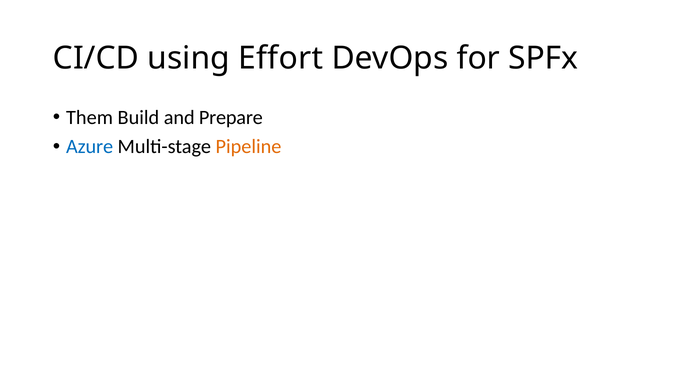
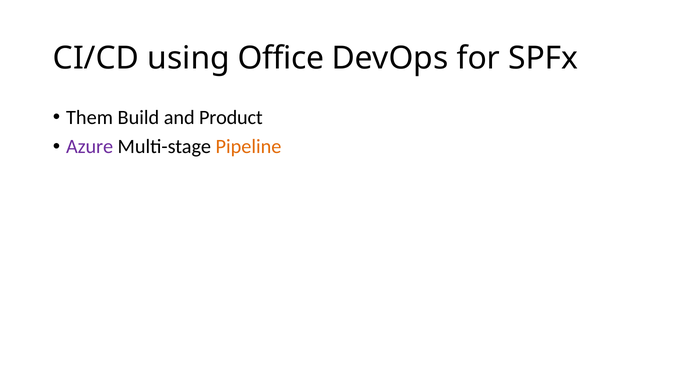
Effort: Effort -> Office
Prepare: Prepare -> Product
Azure colour: blue -> purple
